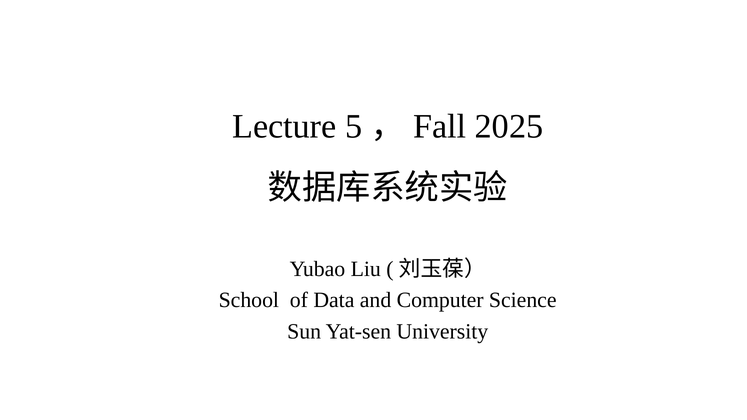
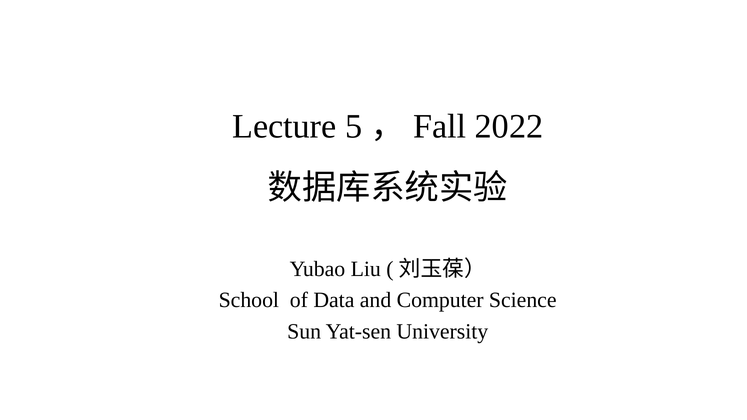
2025: 2025 -> 2022
